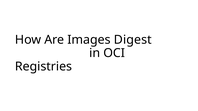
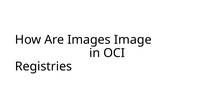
Digest: Digest -> Image
